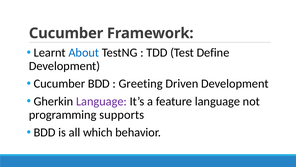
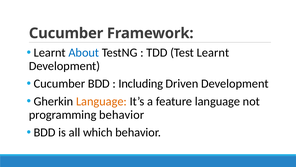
Test Define: Define -> Learnt
Greeting: Greeting -> Including
Language at (101, 101) colour: purple -> orange
programming supports: supports -> behavior
